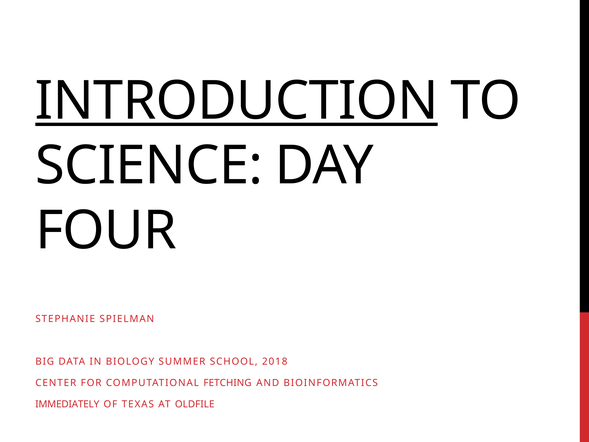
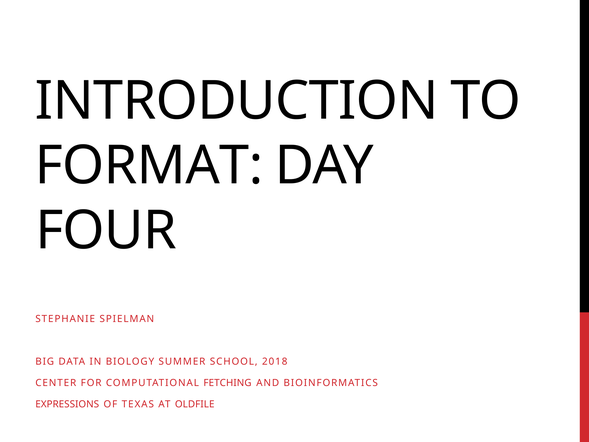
INTRODUCTION underline: present -> none
SCIENCE: SCIENCE -> FORMAT
IMMEDIATELY: IMMEDIATELY -> EXPRESSIONS
